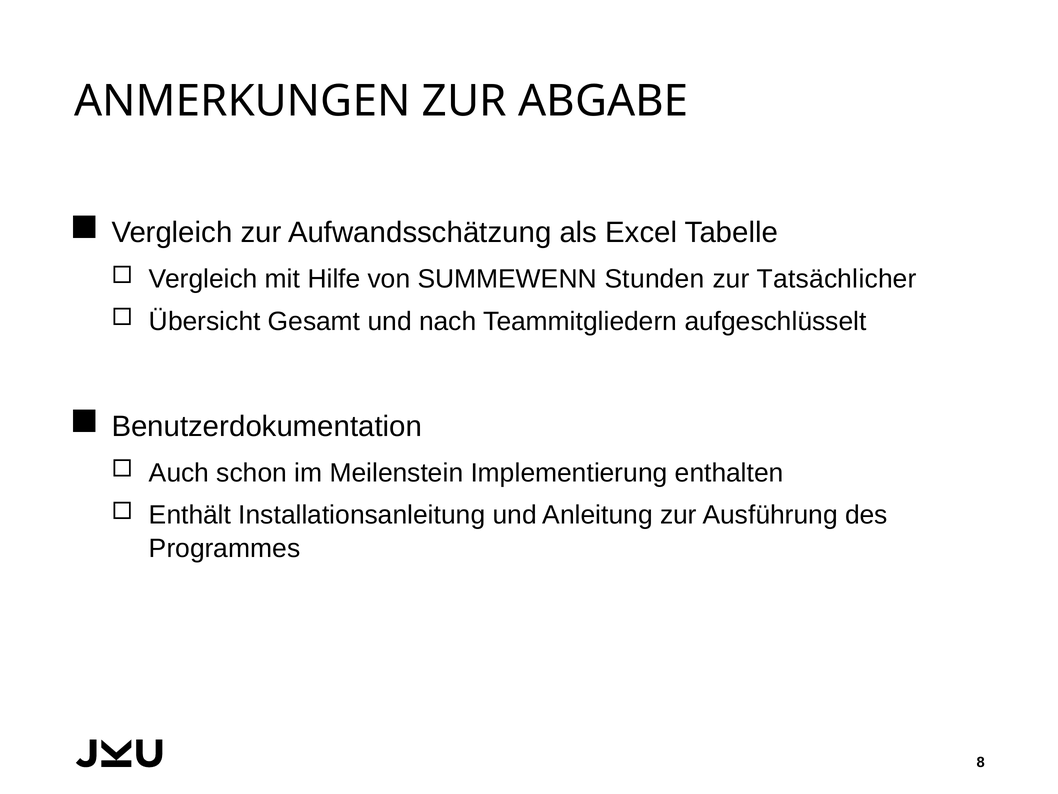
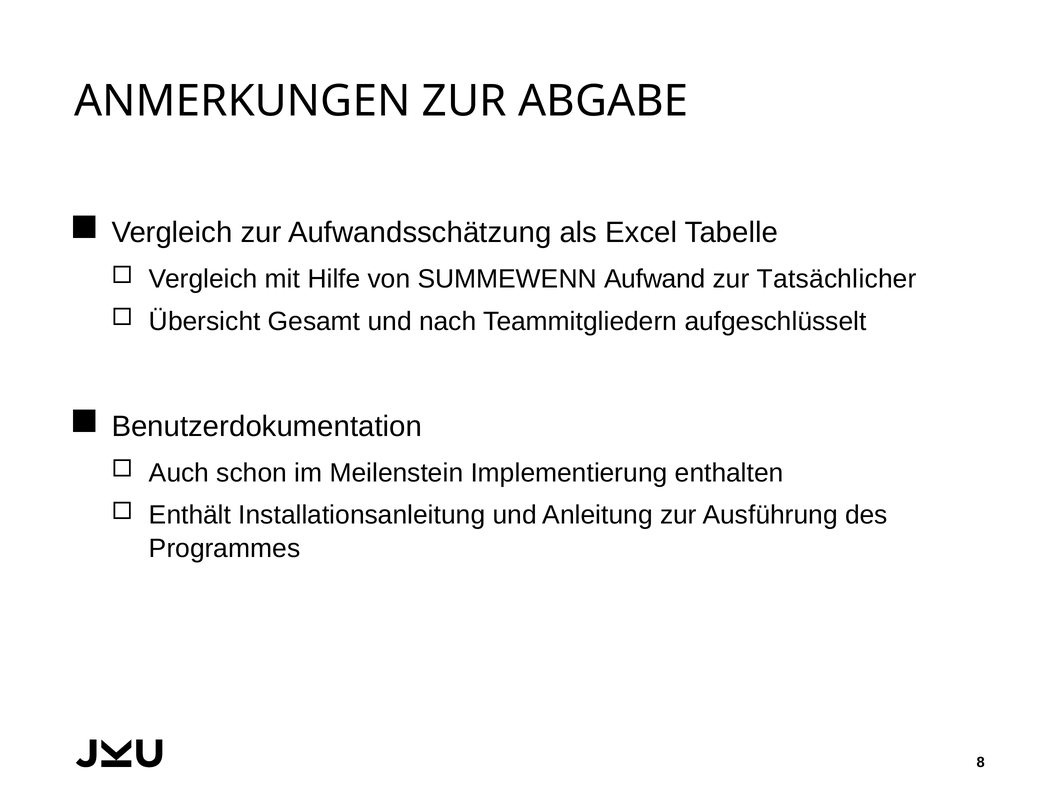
Stunden: Stunden -> Aufwand
